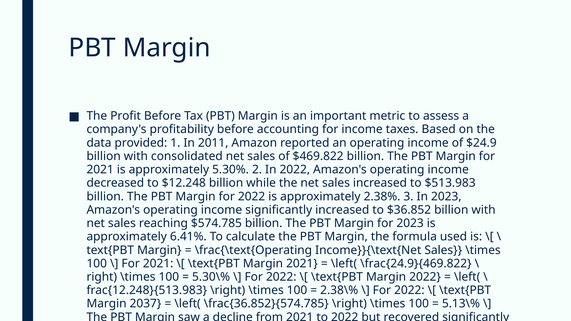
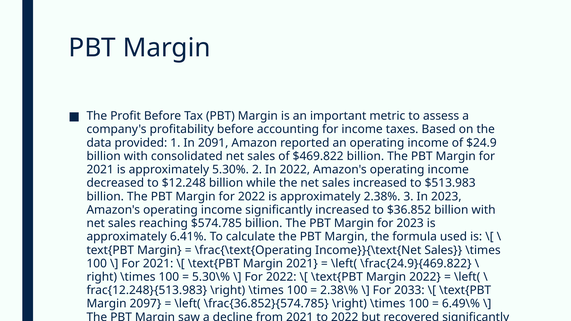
2011: 2011 -> 2091
2022 at (409, 290): 2022 -> 2033
2037: 2037 -> 2097
5.13\%: 5.13\% -> 6.49\%
